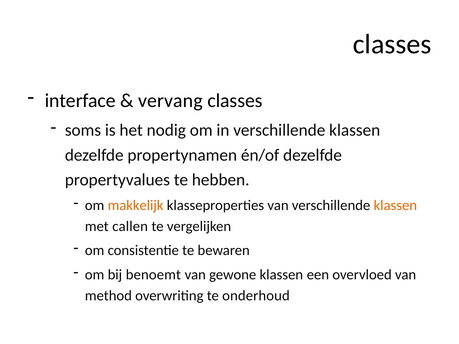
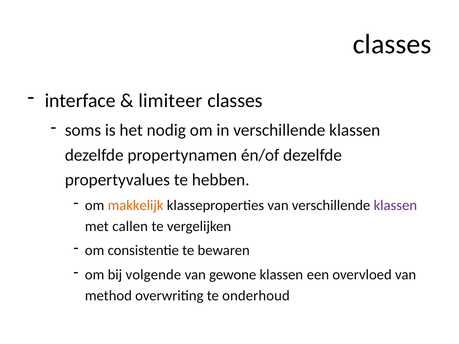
vervang: vervang -> limiteer
klassen at (395, 205) colour: orange -> purple
benoemt: benoemt -> volgende
